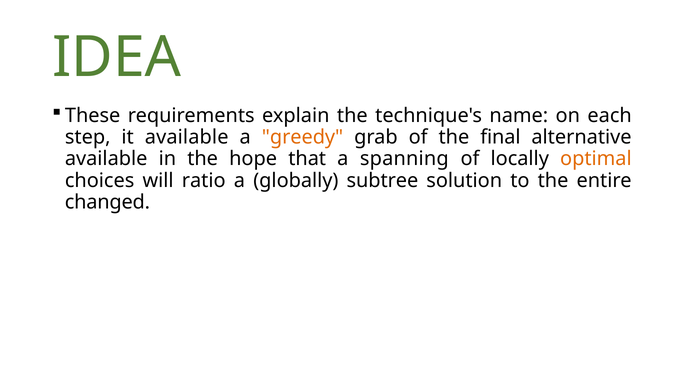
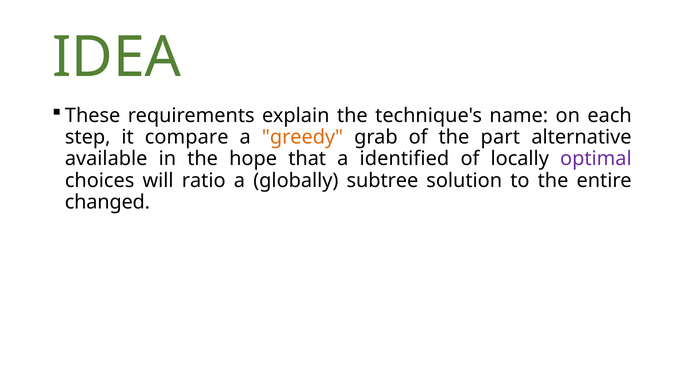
it available: available -> compare
final: final -> part
spanning: spanning -> identified
optimal colour: orange -> purple
